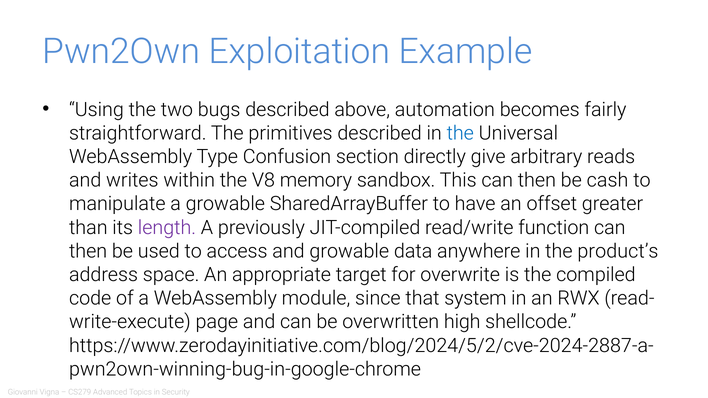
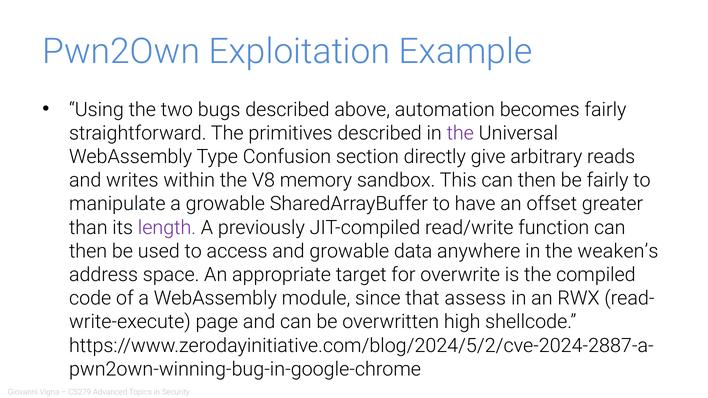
the at (460, 133) colour: blue -> purple
be cash: cash -> fairly
product’s: product’s -> weaken’s
system: system -> assess
